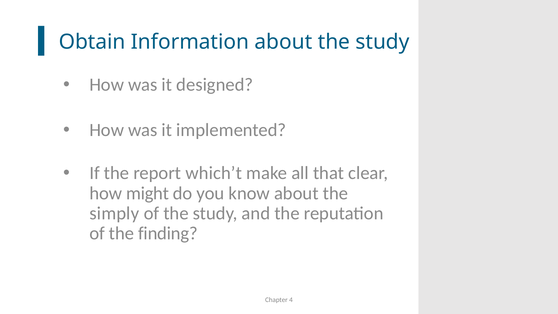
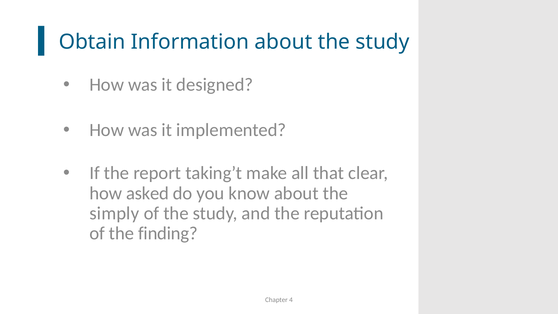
which’t: which’t -> taking’t
might: might -> asked
